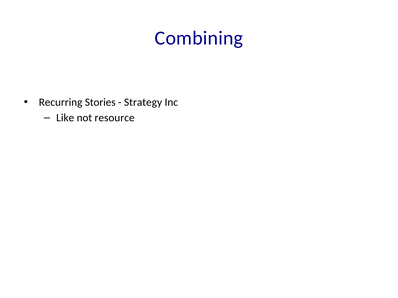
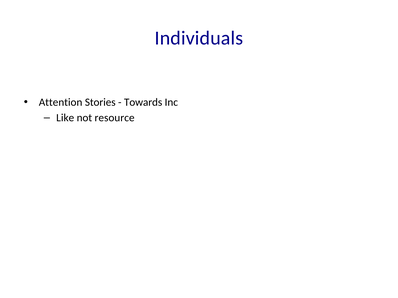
Combining: Combining -> Individuals
Recurring: Recurring -> Attention
Strategy: Strategy -> Towards
